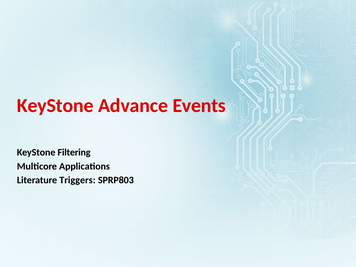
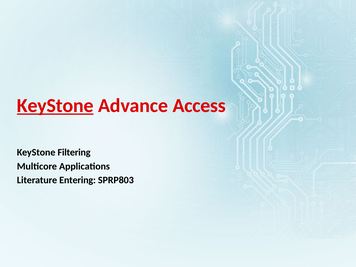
KeyStone at (55, 106) underline: none -> present
Events: Events -> Access
Triggers: Triggers -> Entering
